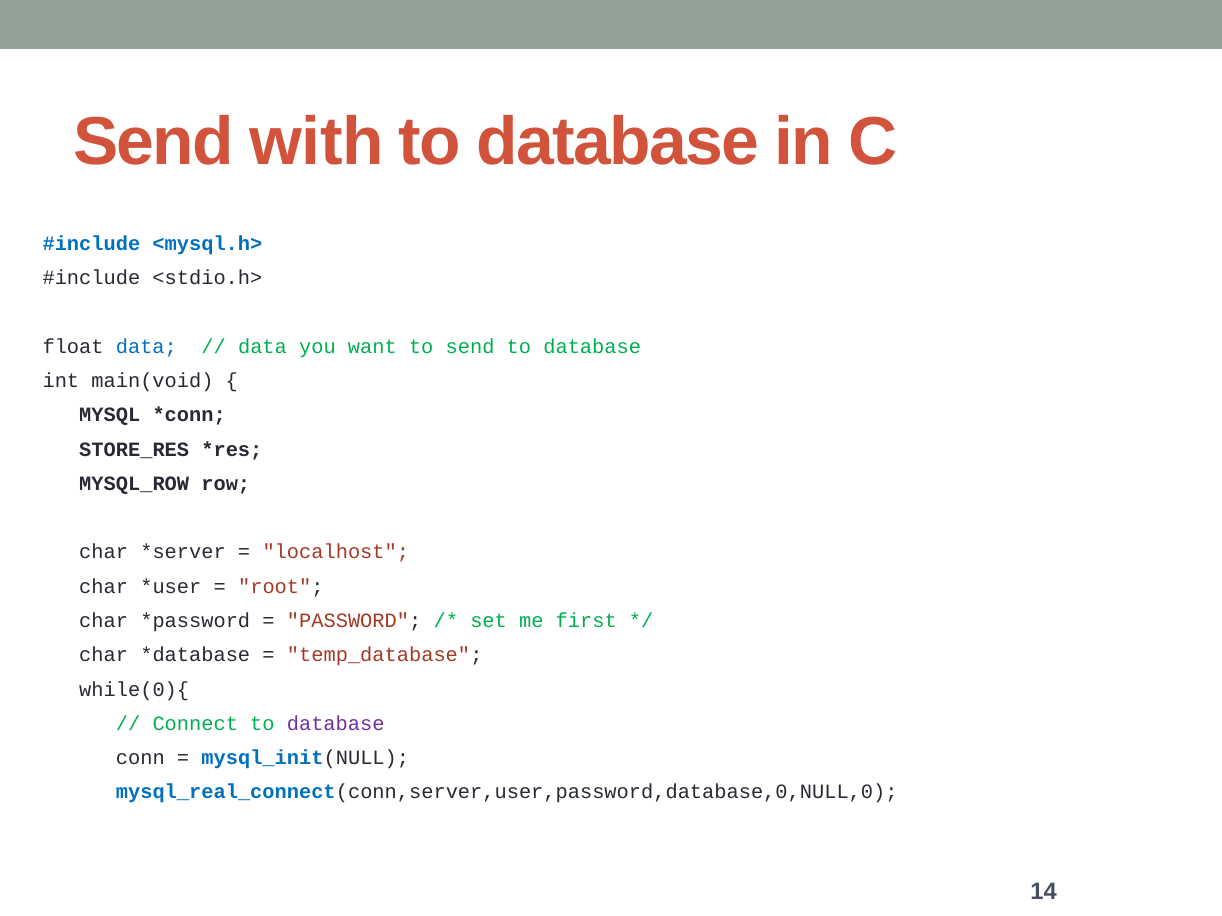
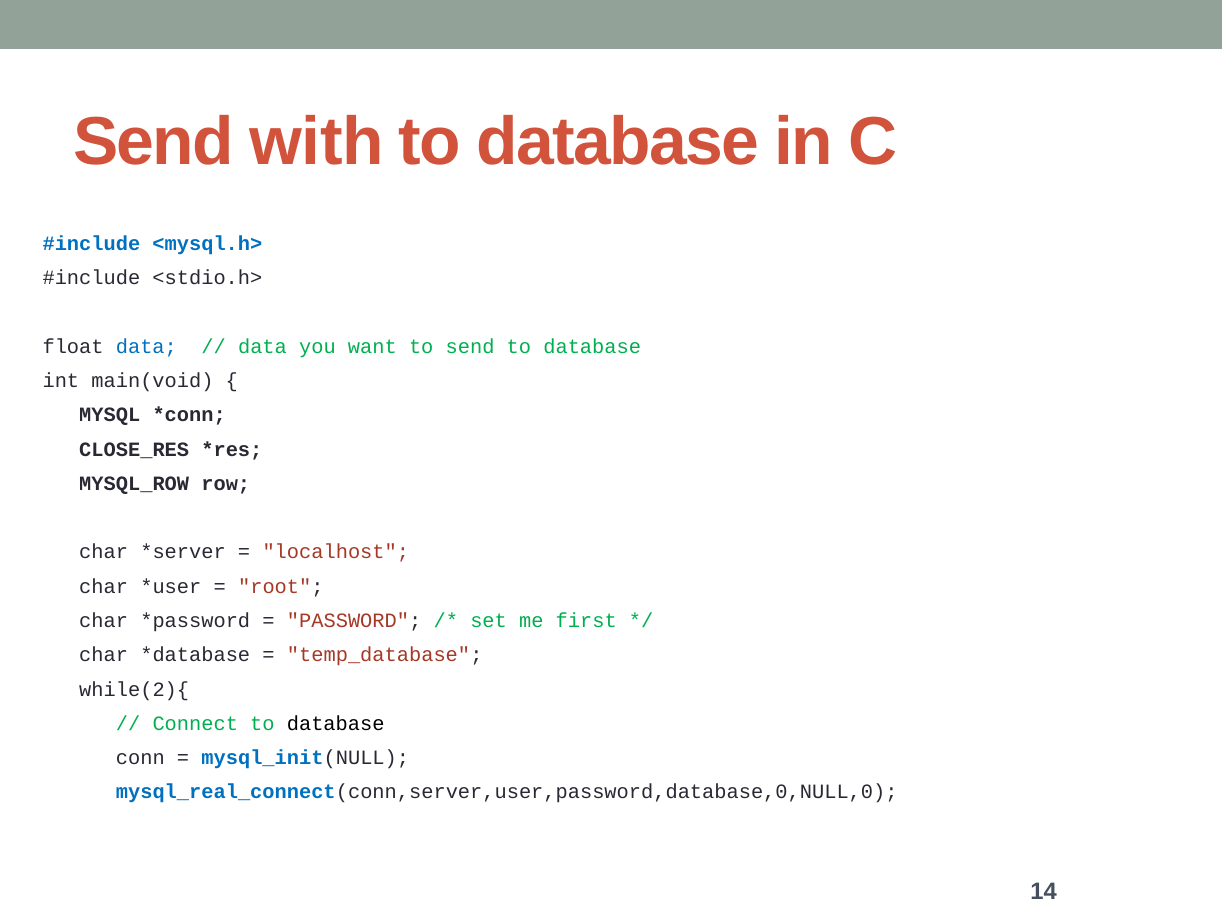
STORE_RES: STORE_RES -> CLOSE_RES
while(0){: while(0){ -> while(2){
database at (336, 724) colour: purple -> black
